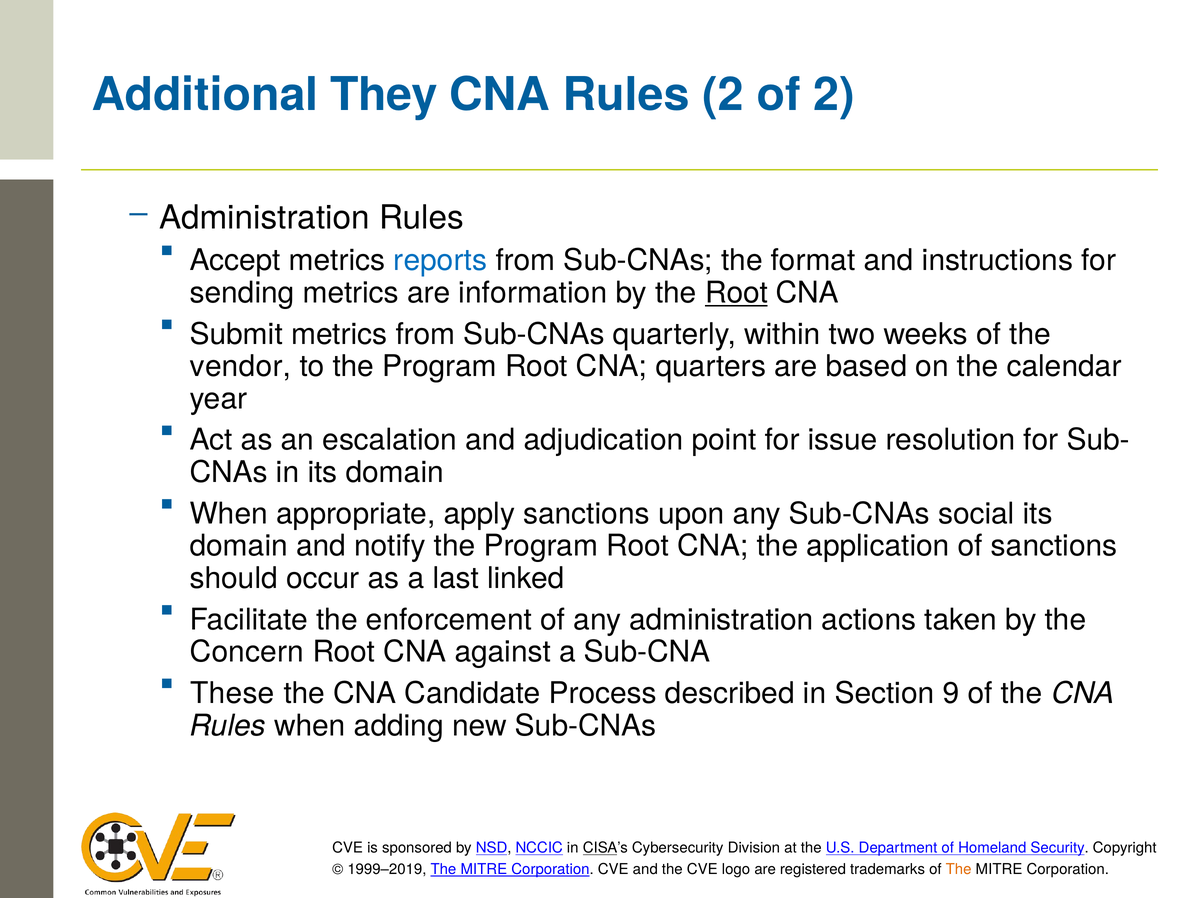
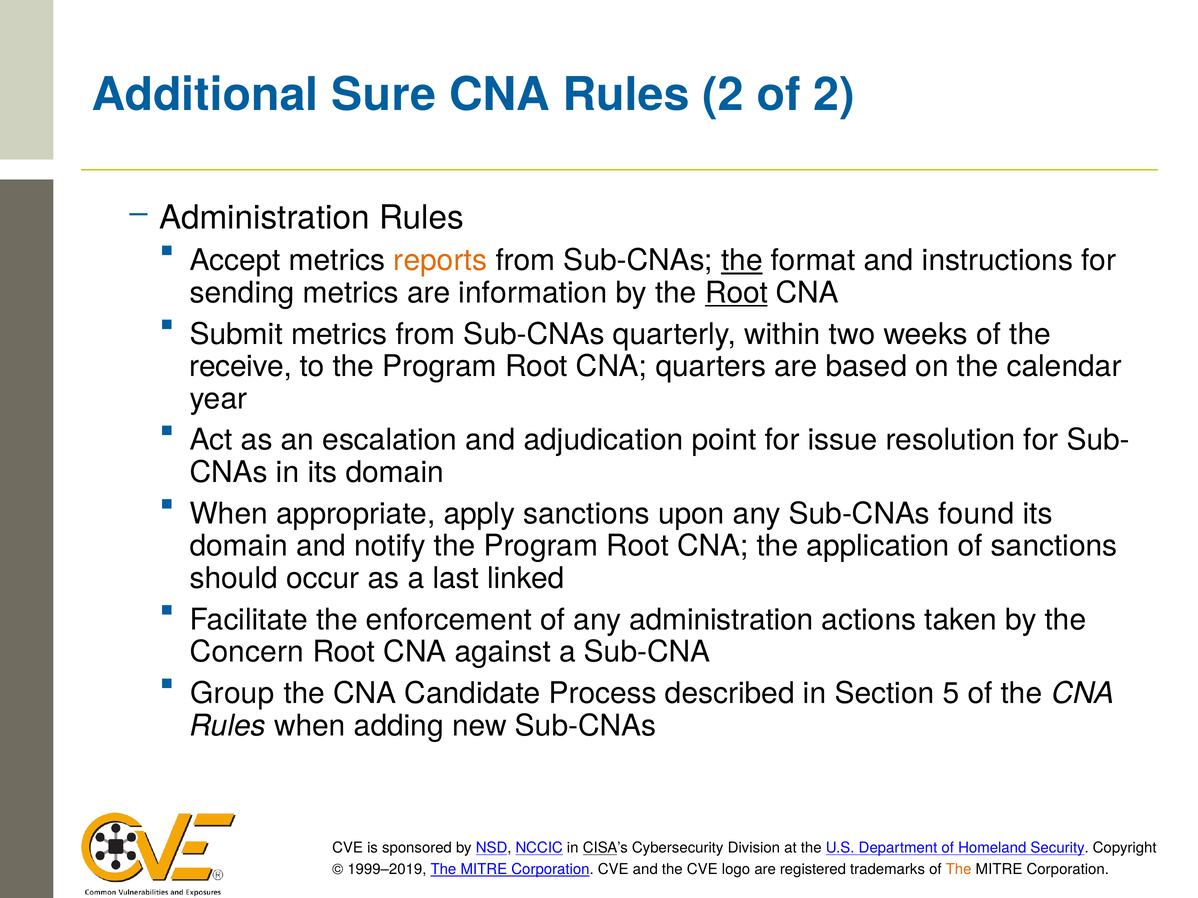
They: They -> Sure
reports colour: blue -> orange
the at (742, 261) underline: none -> present
vendor: vendor -> receive
social: social -> found
These: These -> Group
9: 9 -> 5
